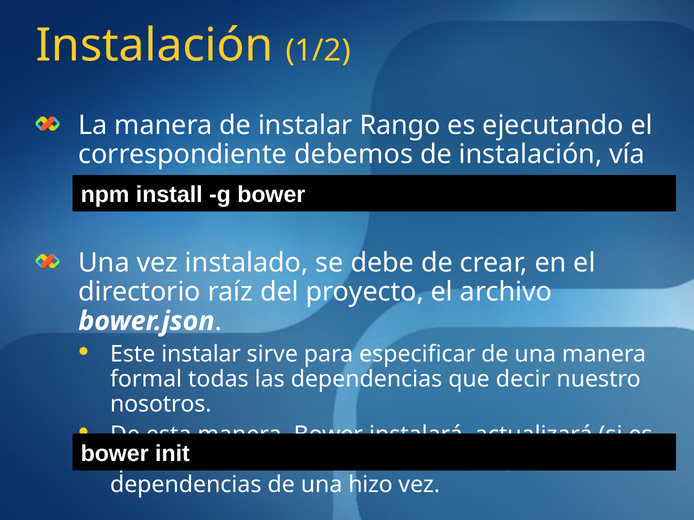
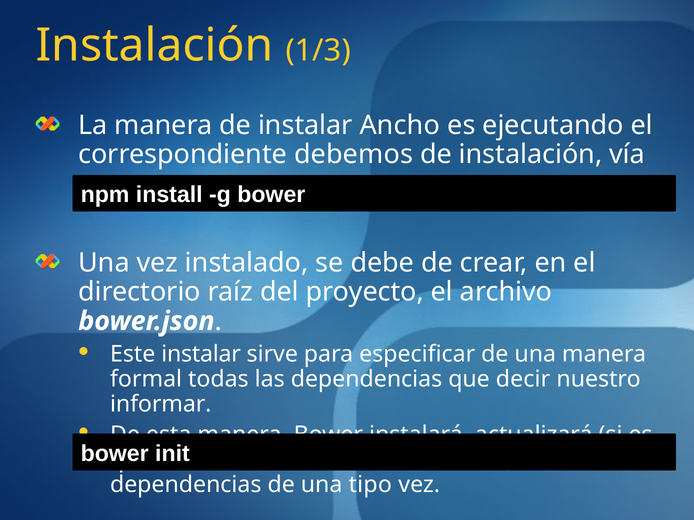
1/2: 1/2 -> 1/3
Rango: Rango -> Ancho
nosotros: nosotros -> informar
hizo: hizo -> tipo
